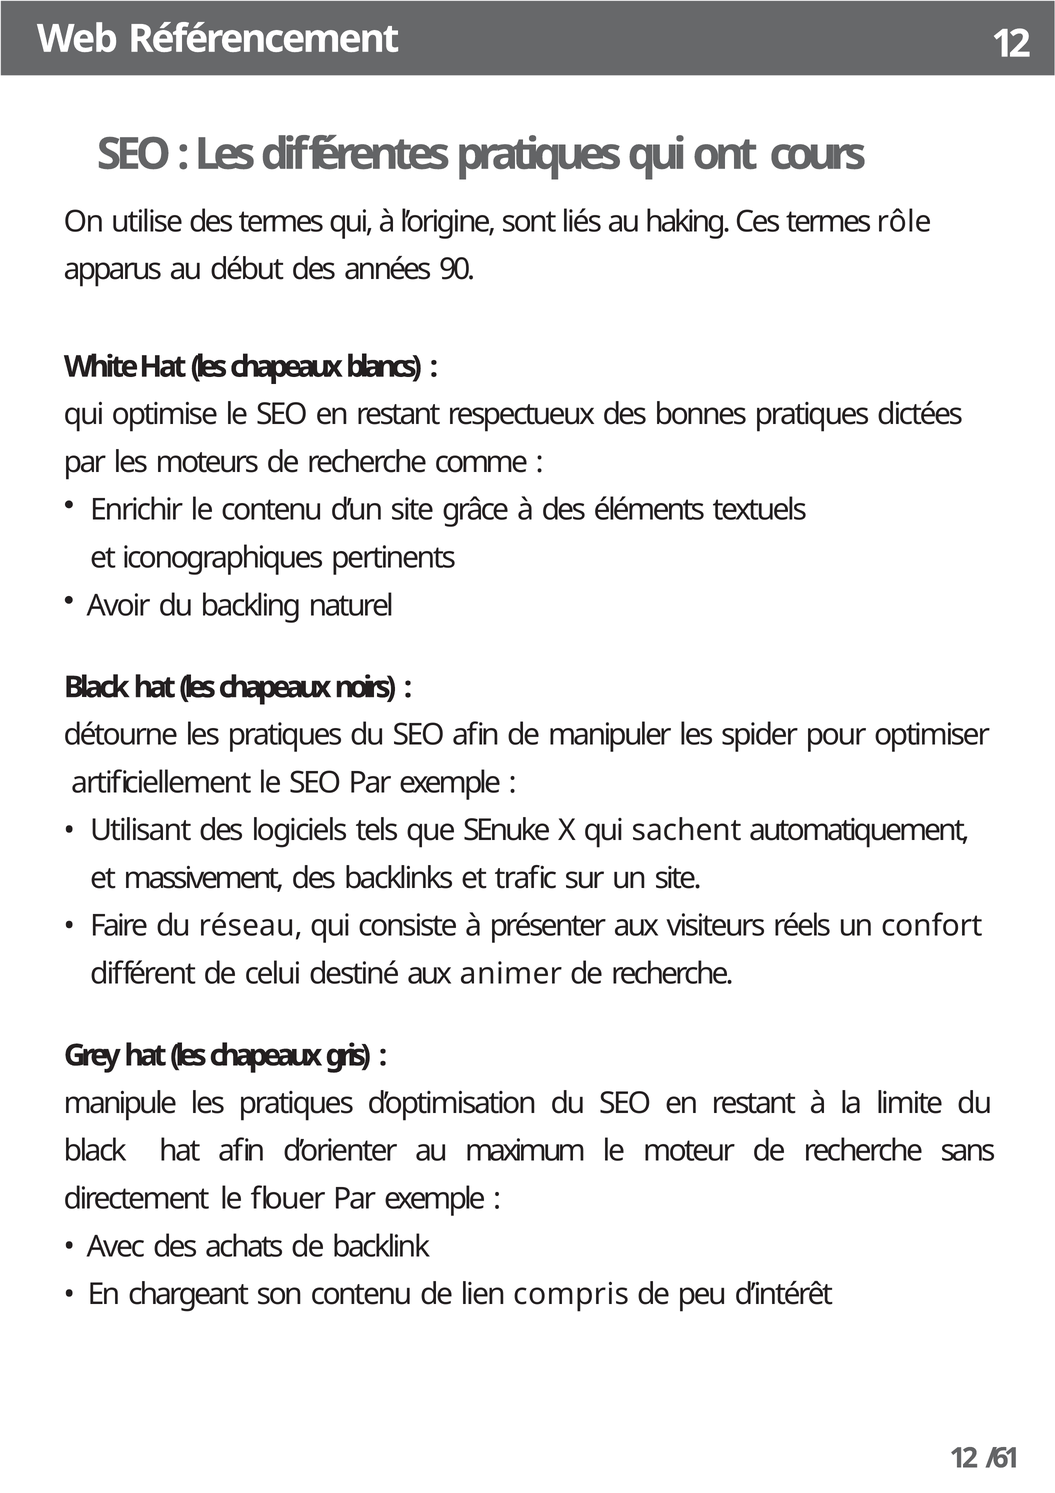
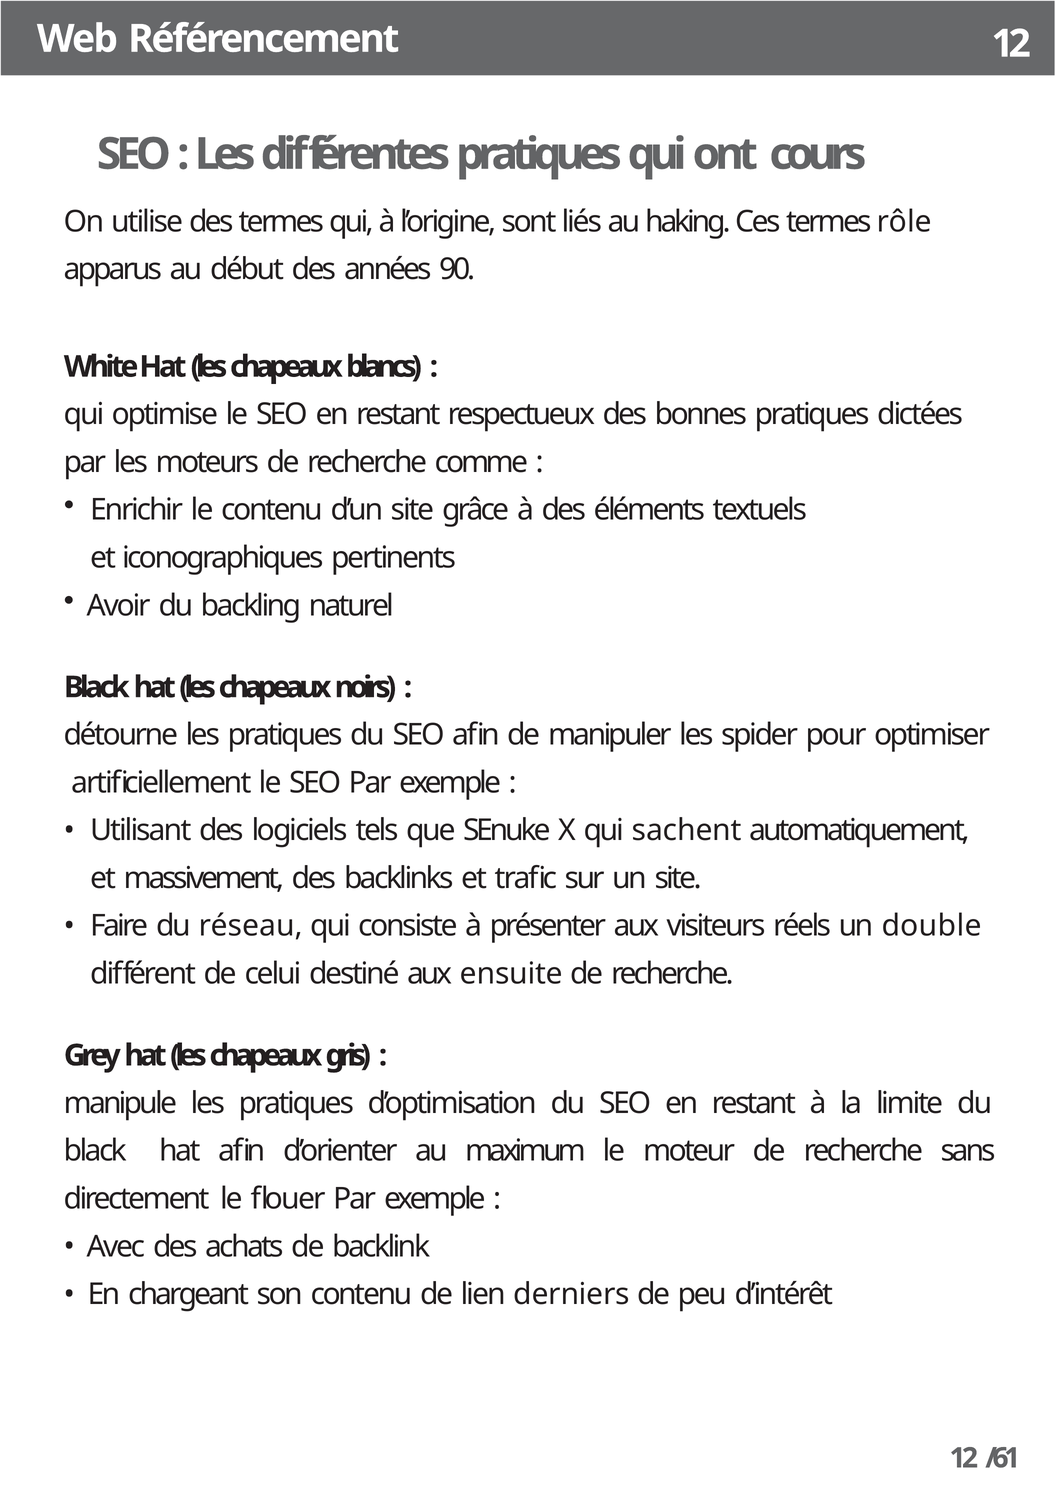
confort: confort -> double
animer: animer -> ensuite
compris: compris -> derniers
